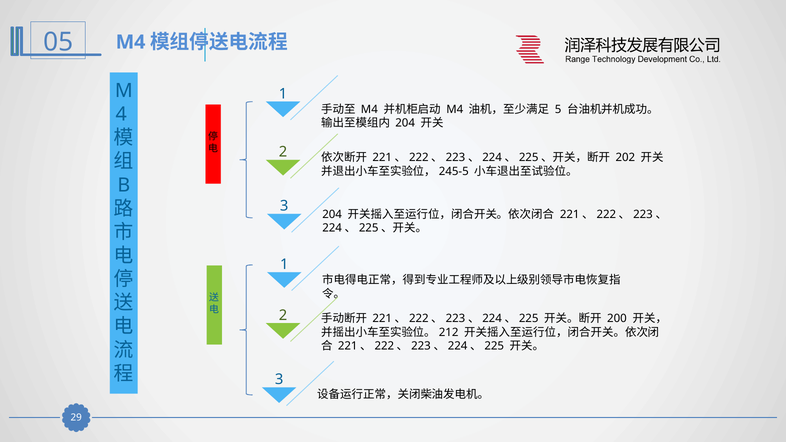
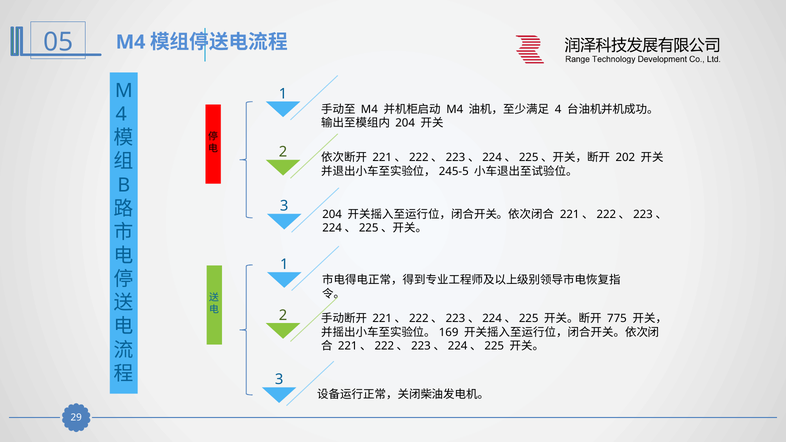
5 at (558, 109): 5 -> 4
200: 200 -> 775
212: 212 -> 169
